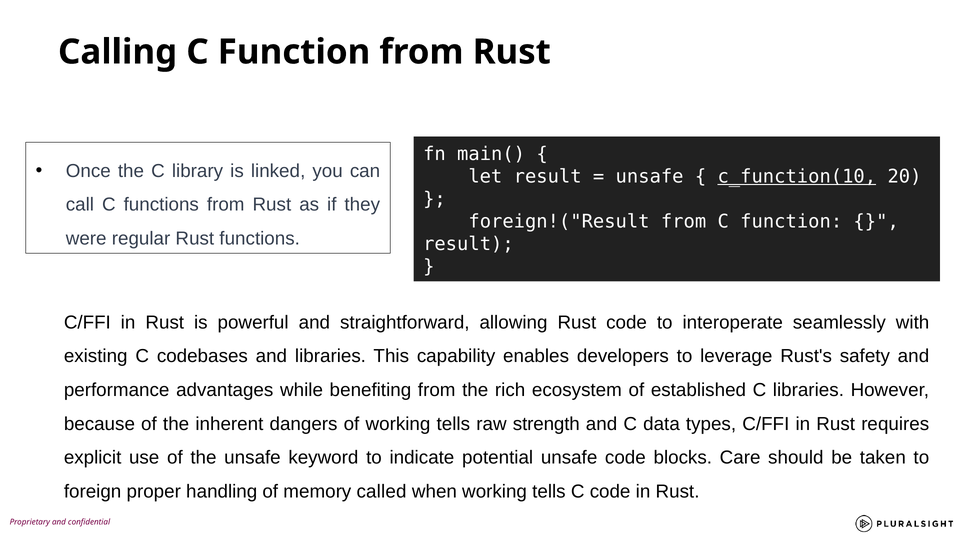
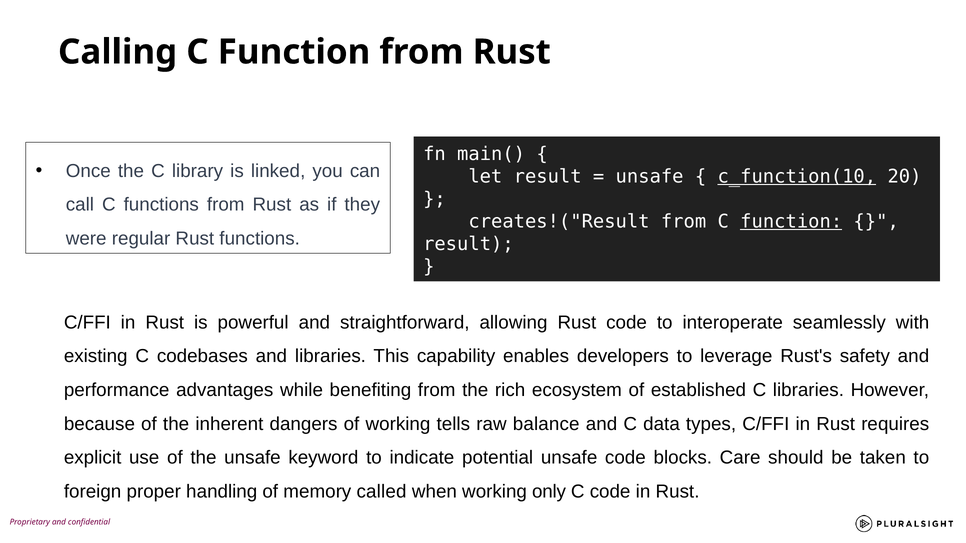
foreign!("Result: foreign!("Result -> creates!("Result
function at (791, 222) underline: none -> present
strength: strength -> balance
when working tells: tells -> only
